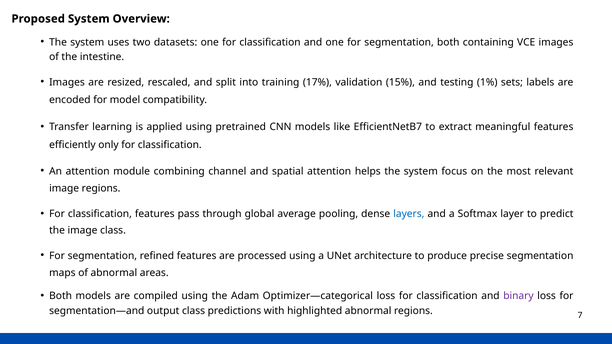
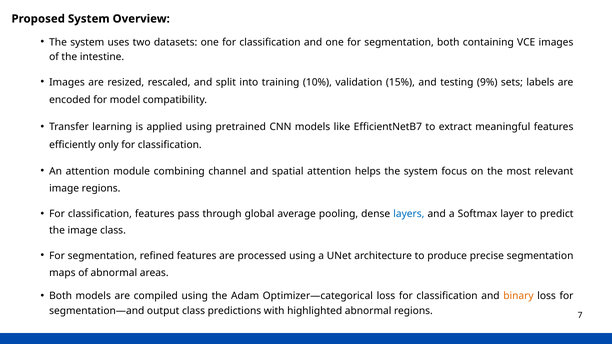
17%: 17% -> 10%
1%: 1% -> 9%
binary colour: purple -> orange
